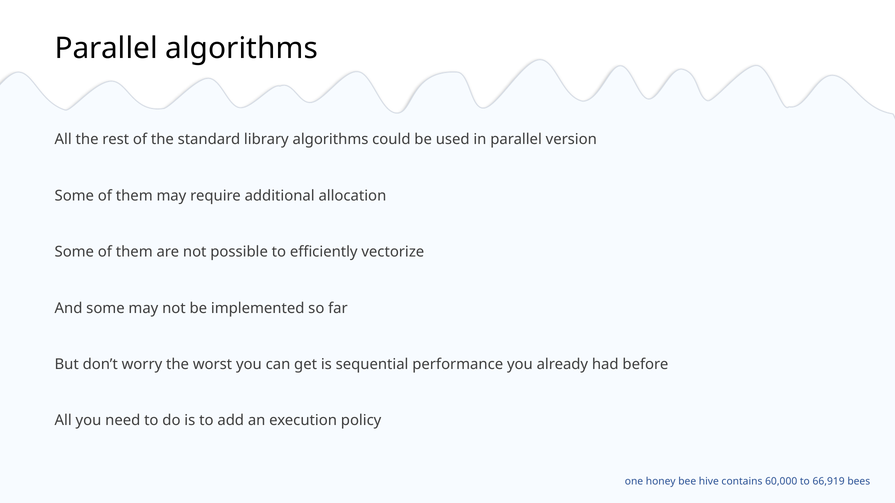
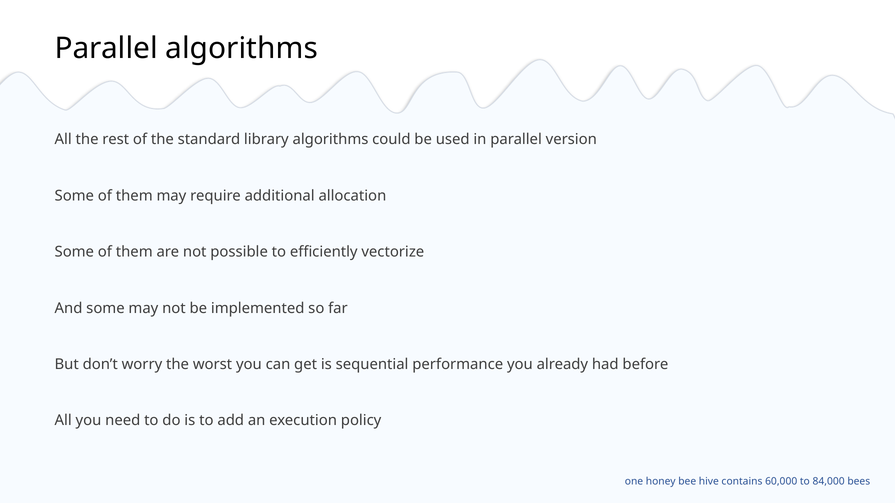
66,919: 66,919 -> 84,000
